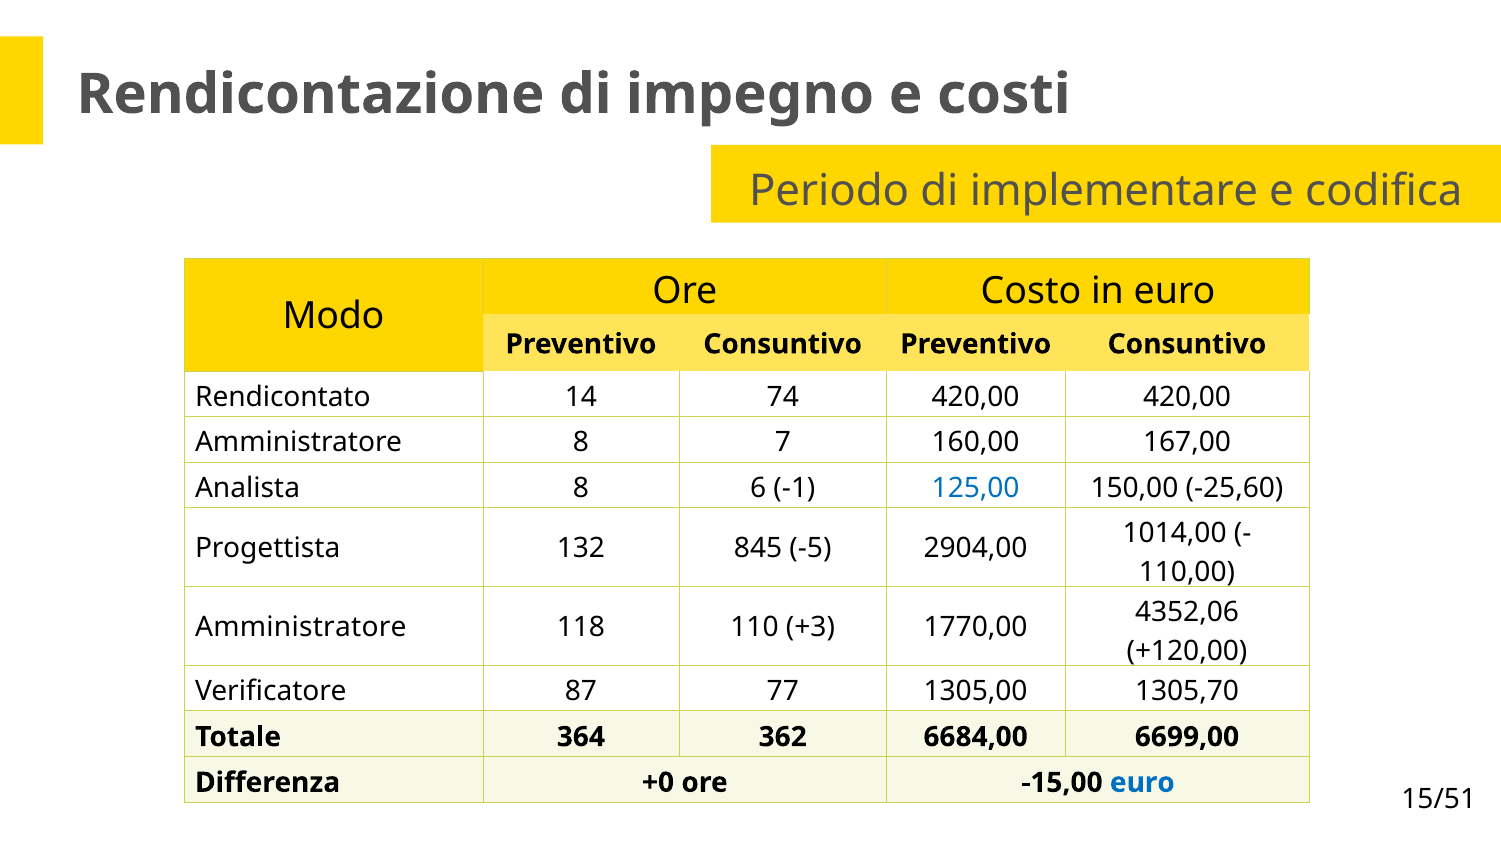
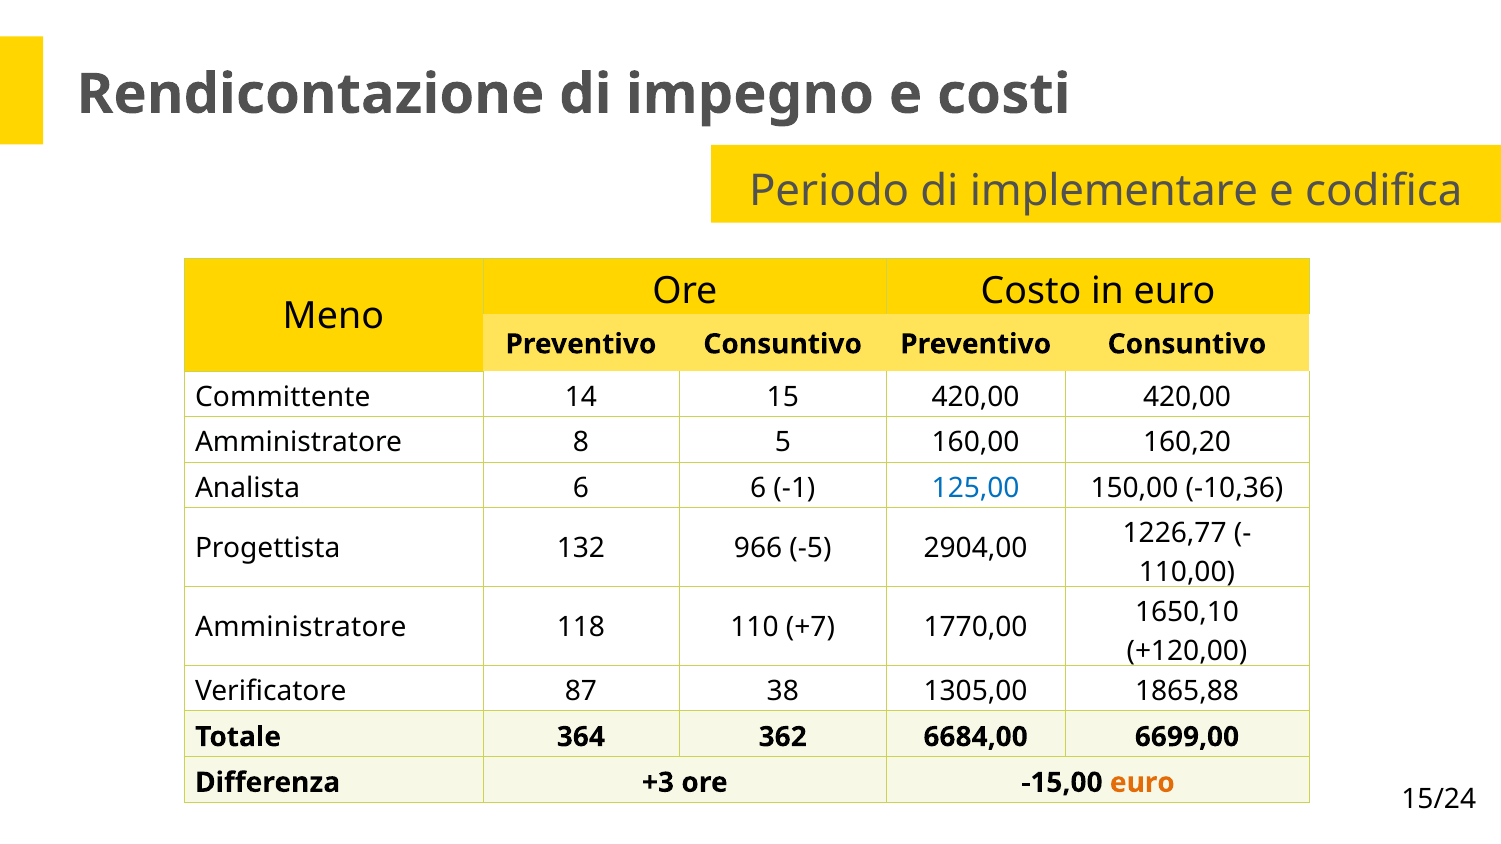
Modo: Modo -> Meno
Rendicontato: Rendicontato -> Committente
74: 74 -> 15
7: 7 -> 5
167,00: 167,00 -> 160,20
Analista 8: 8 -> 6
-25,60: -25,60 -> -10,36
1014,00: 1014,00 -> 1226,77
845: 845 -> 966
4352,06: 4352,06 -> 1650,10
+3: +3 -> +7
77: 77 -> 38
1305,70: 1305,70 -> 1865,88
+0: +0 -> +3
euro at (1142, 783) colour: blue -> orange
15/51: 15/51 -> 15/24
